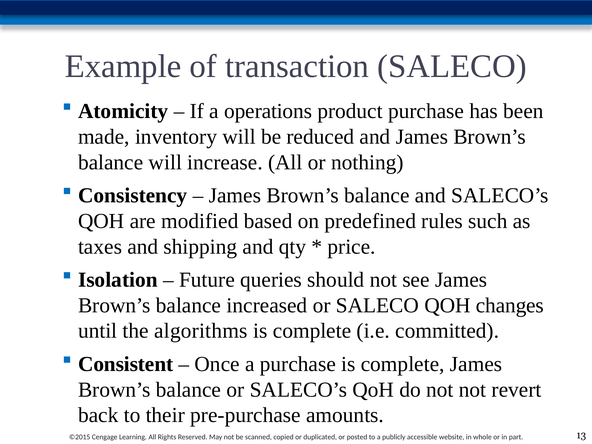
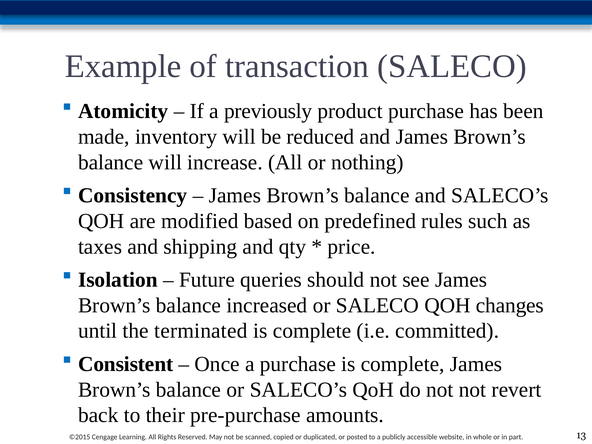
operations: operations -> previously
algorithms: algorithms -> terminated
